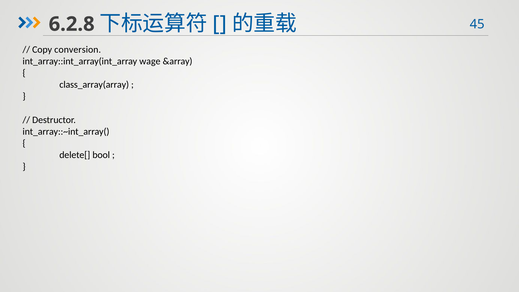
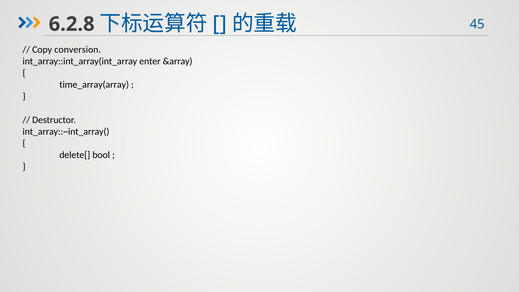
wage: wage -> enter
class_array(array: class_array(array -> time_array(array
